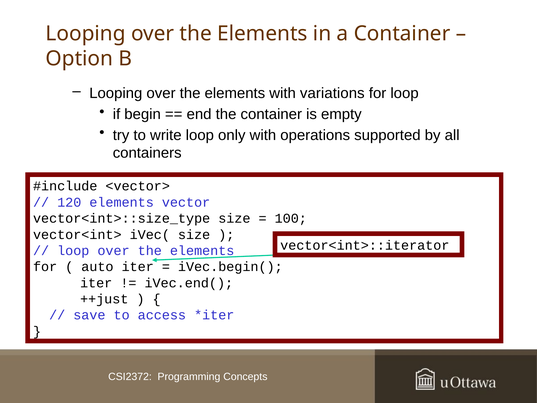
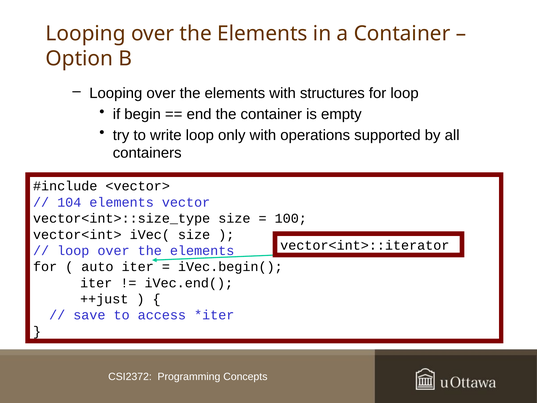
variations: variations -> structures
120: 120 -> 104
